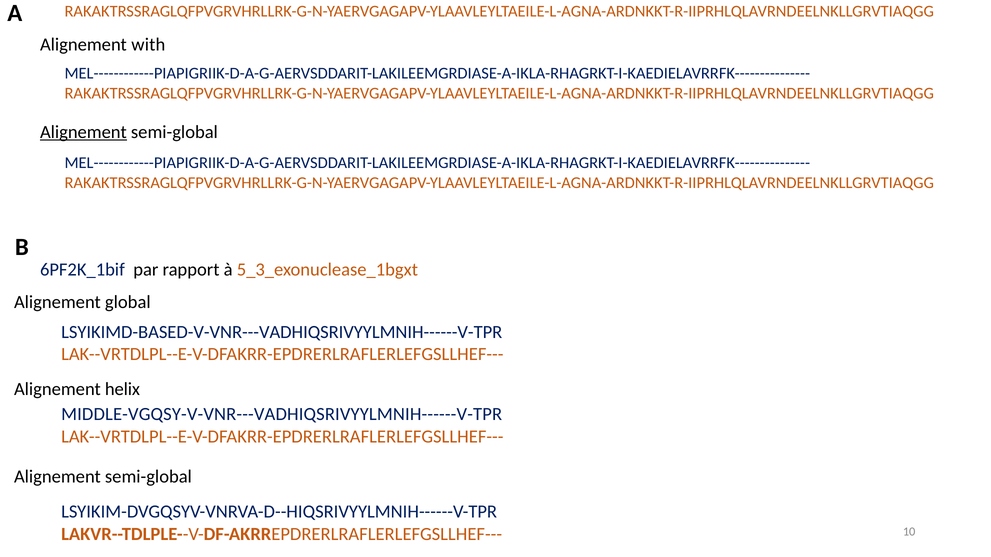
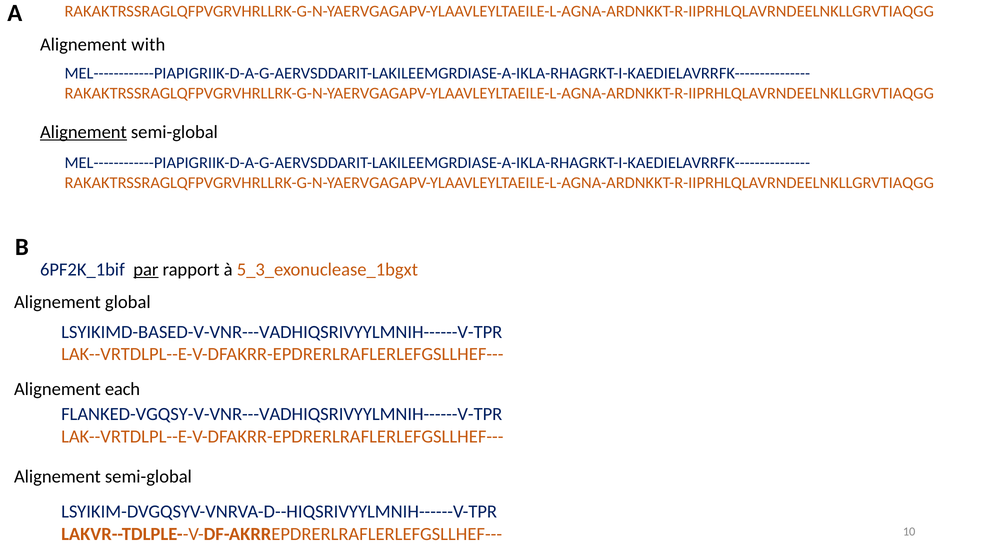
par underline: none -> present
helix: helix -> each
MIDDLE-VGQSY-V-VNR---VADHIQSRIVYYLMNIH------V-TPR: MIDDLE-VGQSY-V-VNR---VADHIQSRIVYYLMNIH------V-TPR -> FLANKED-VGQSY-V-VNR---VADHIQSRIVYYLMNIH------V-TPR
